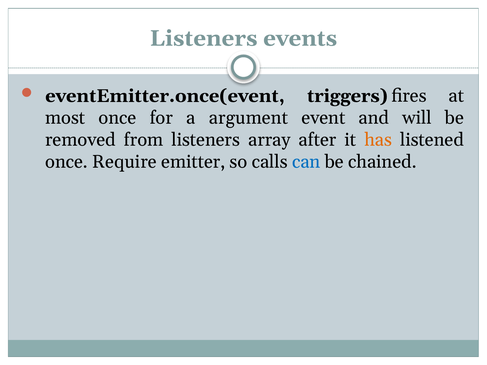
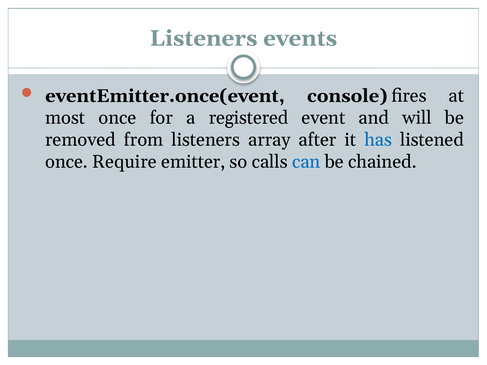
triggers: triggers -> console
argument: argument -> registered
has colour: orange -> blue
